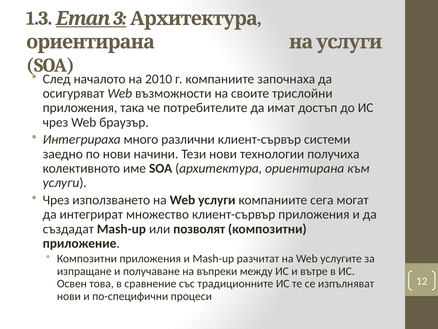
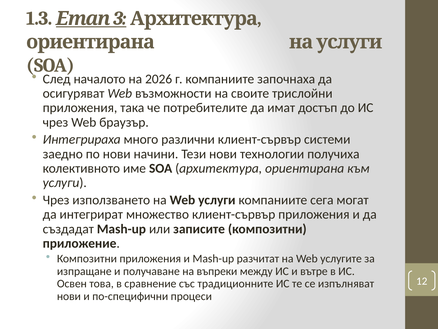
2010: 2010 -> 2026
позволят: позволят -> записите
